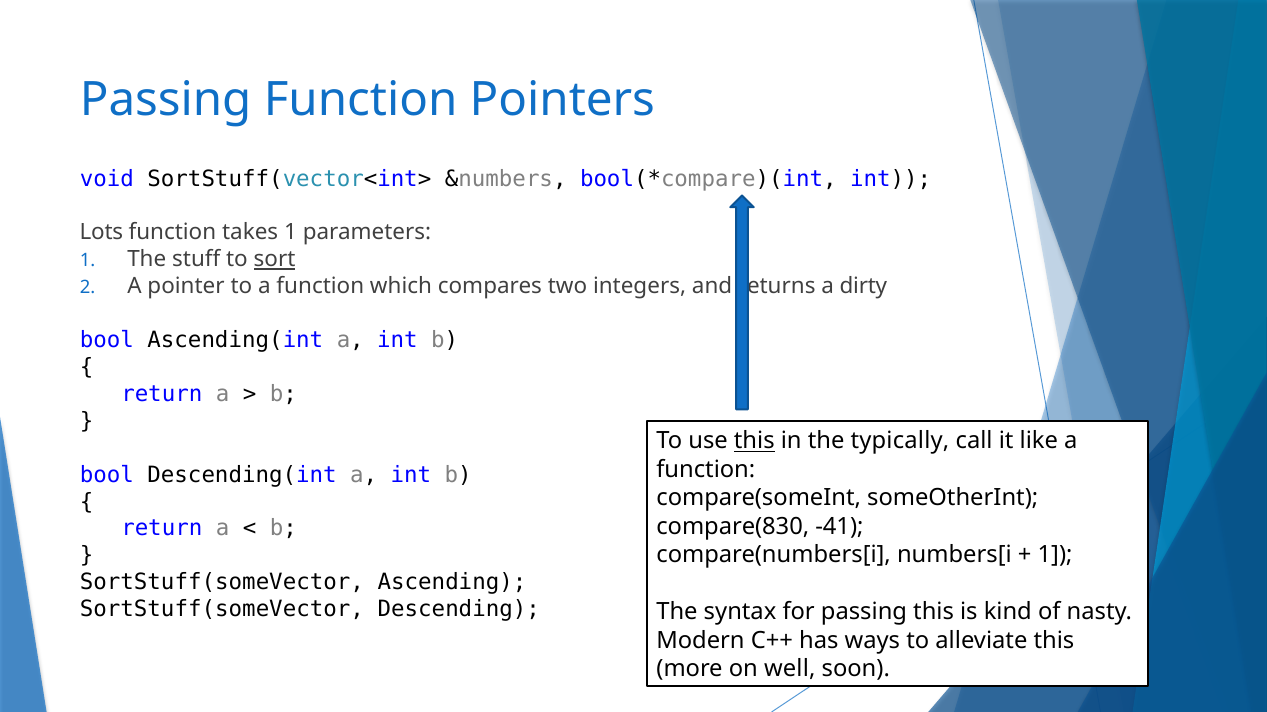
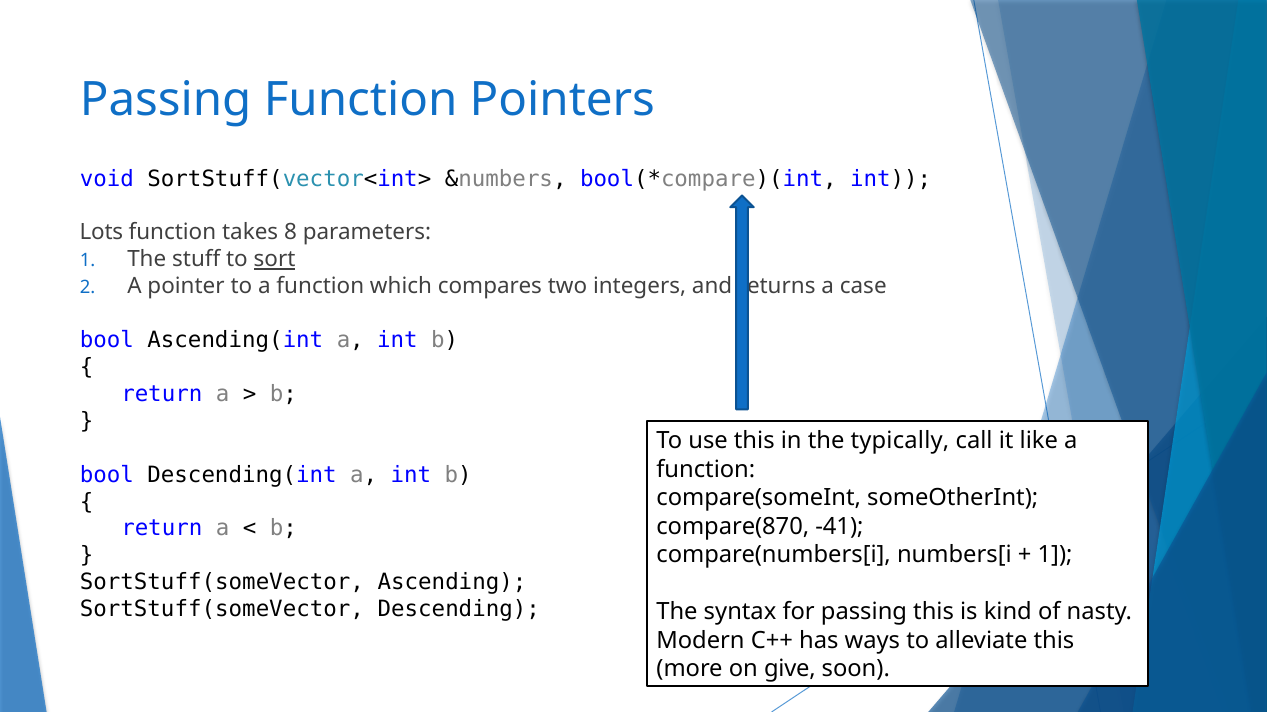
takes 1: 1 -> 8
dirty: dirty -> case
this at (754, 442) underline: present -> none
compare(830: compare(830 -> compare(870
well: well -> give
